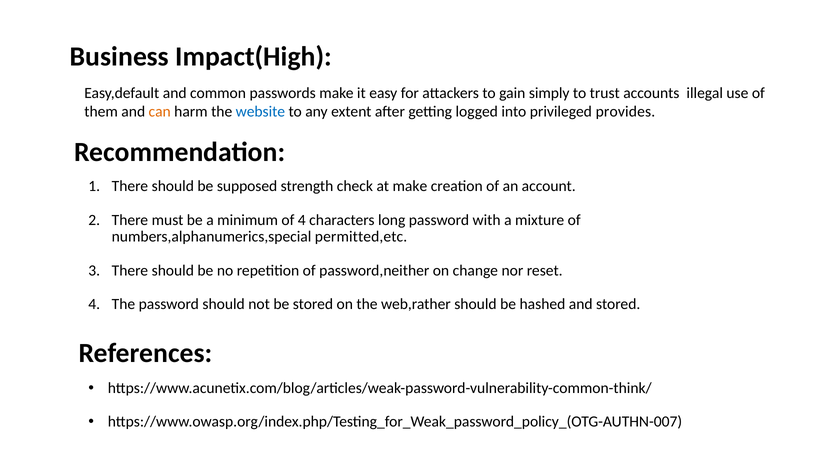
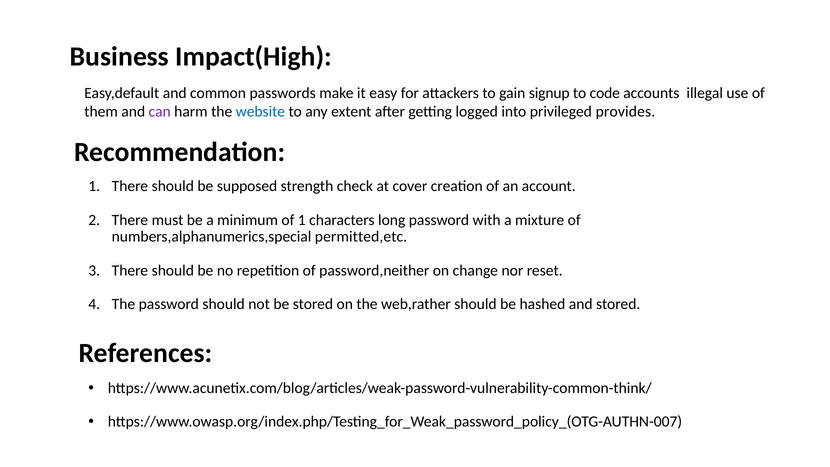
simply: simply -> signup
trust: trust -> code
can colour: orange -> purple
at make: make -> cover
of 4: 4 -> 1
